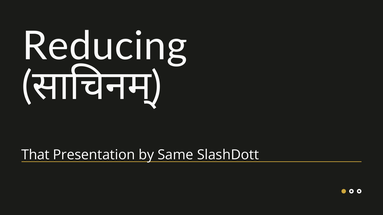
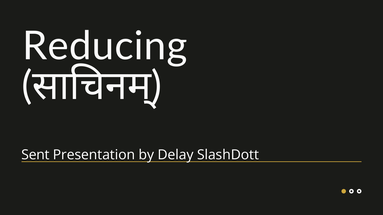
That: That -> Sent
Same: Same -> Delay
